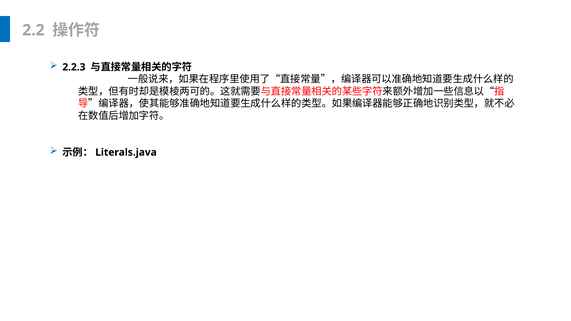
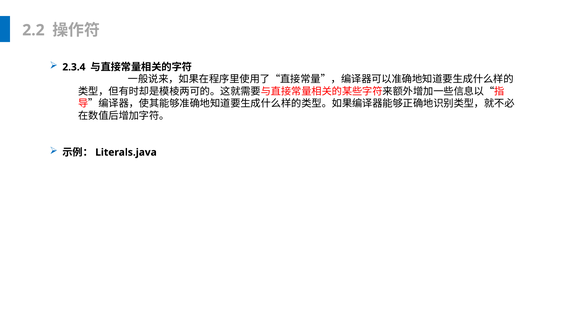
2.2.3: 2.2.3 -> 2.3.4
